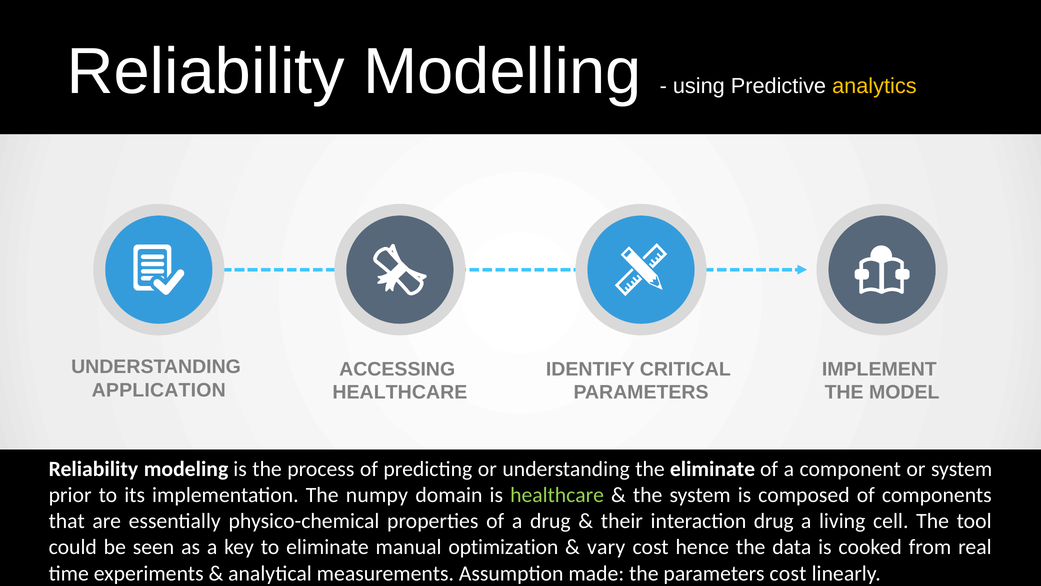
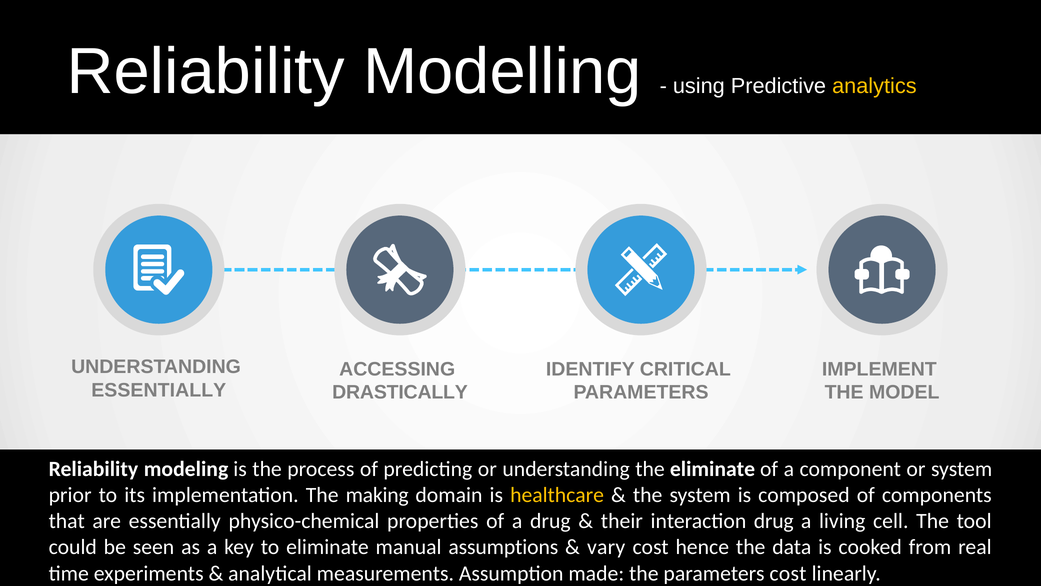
APPLICATION at (159, 390): APPLICATION -> ESSENTIALLY
HEALTHCARE at (400, 392): HEALTHCARE -> DRASTICALLY
numpy: numpy -> making
healthcare at (557, 495) colour: light green -> yellow
optimization: optimization -> assumptions
